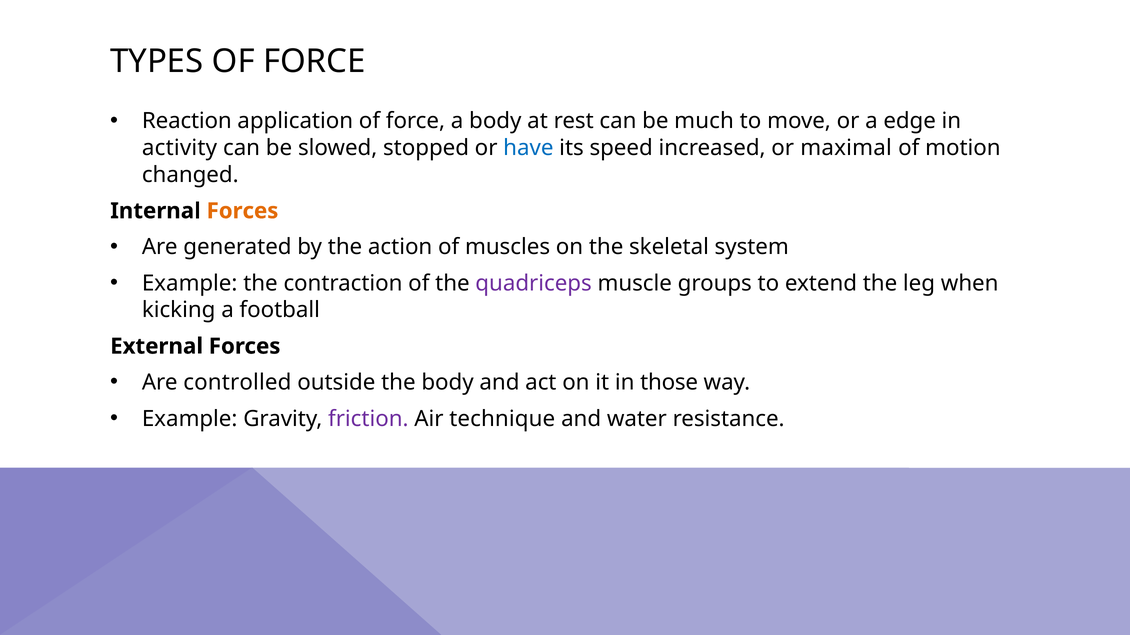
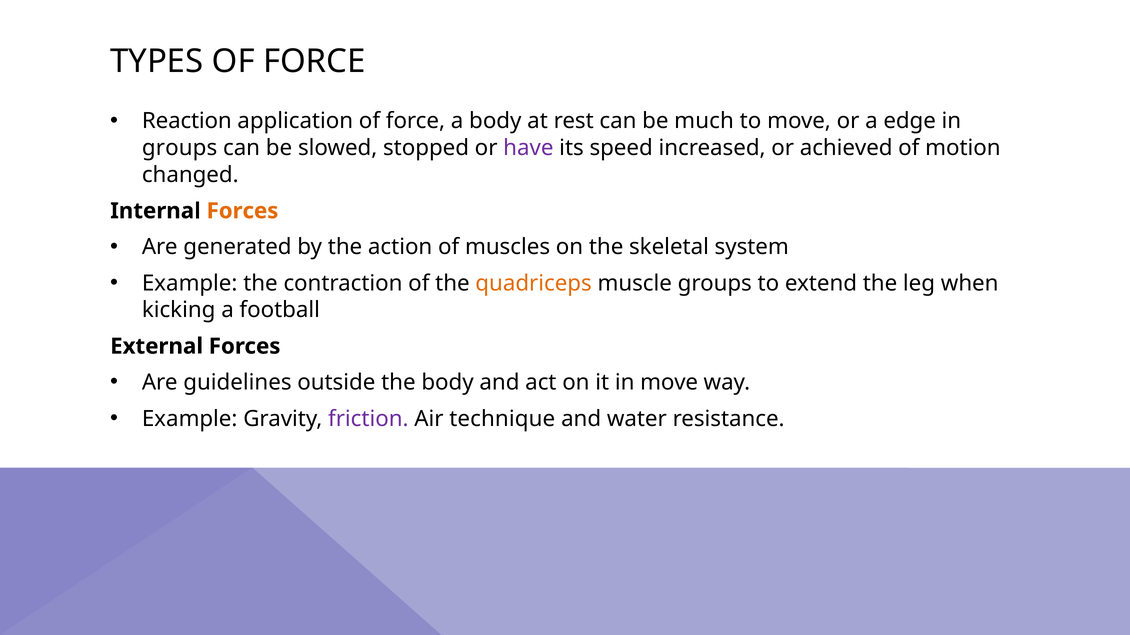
activity at (180, 148): activity -> groups
have colour: blue -> purple
maximal: maximal -> achieved
quadriceps colour: purple -> orange
controlled: controlled -> guidelines
in those: those -> move
